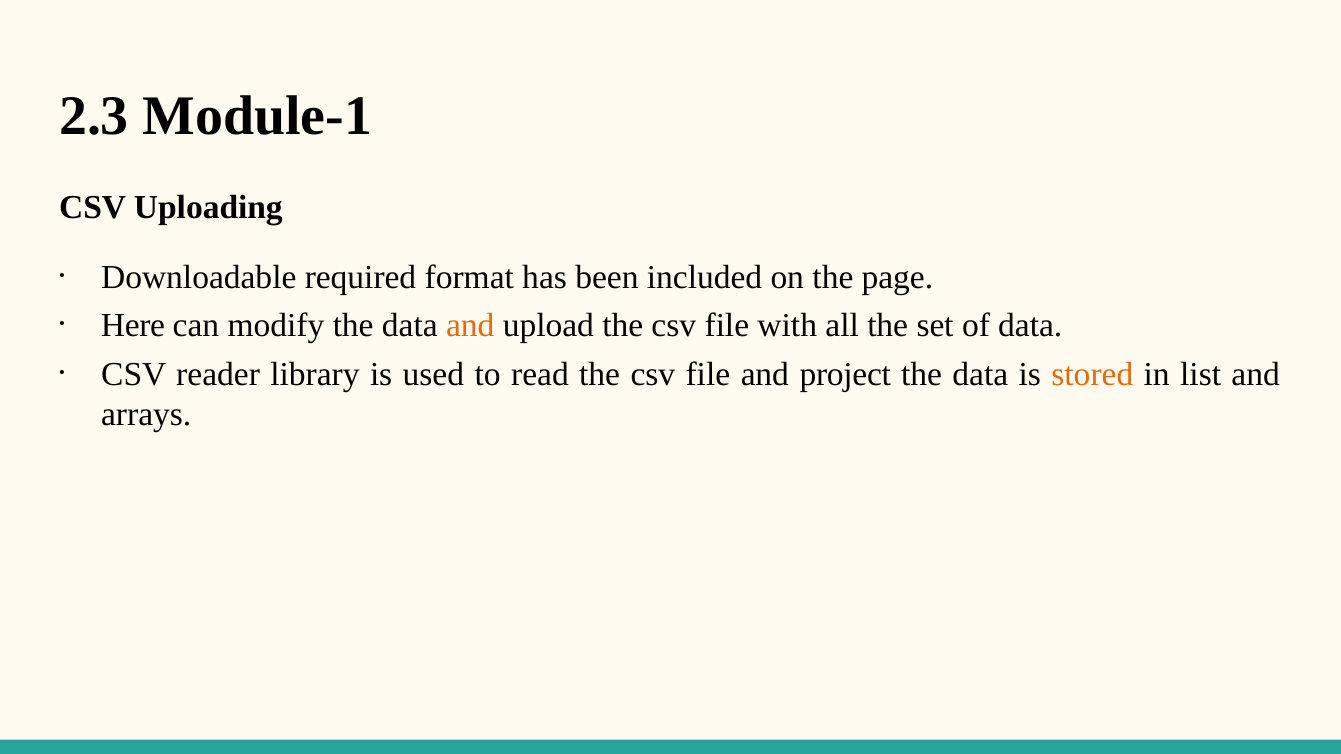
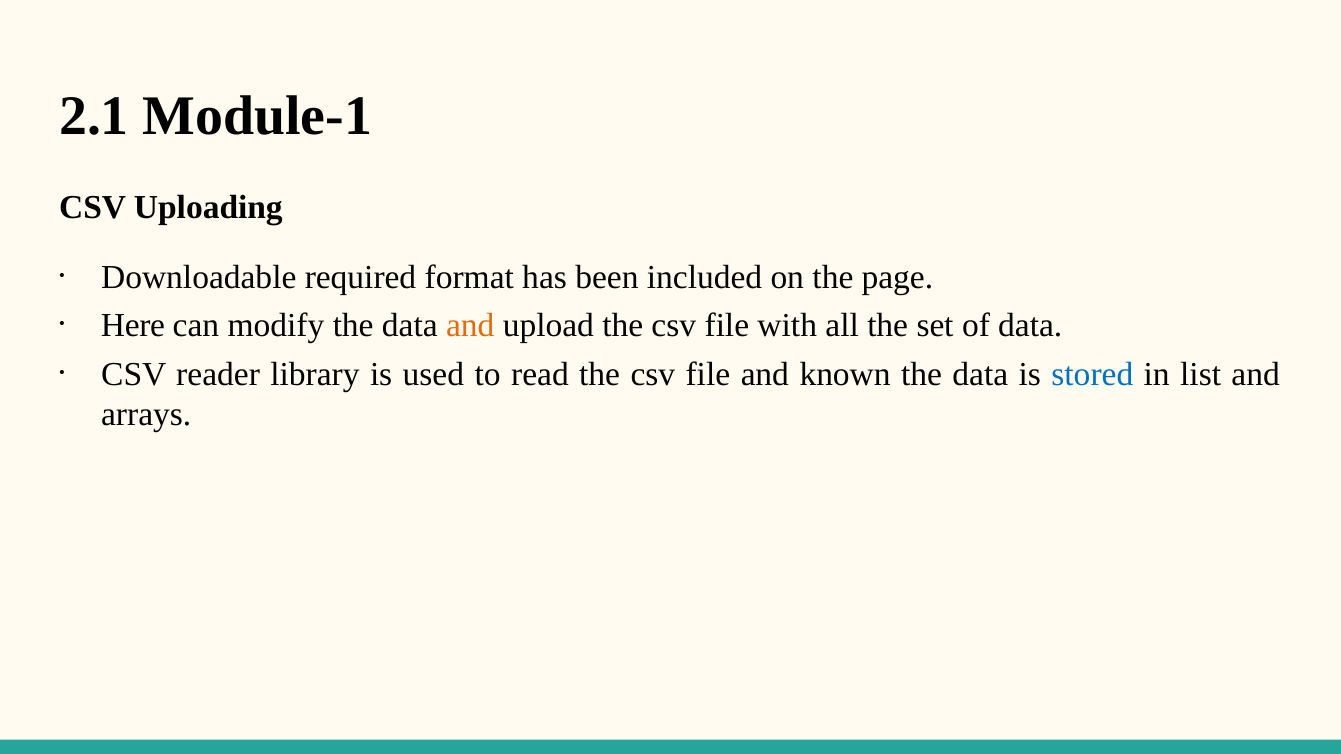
2.3: 2.3 -> 2.1
project: project -> known
stored colour: orange -> blue
